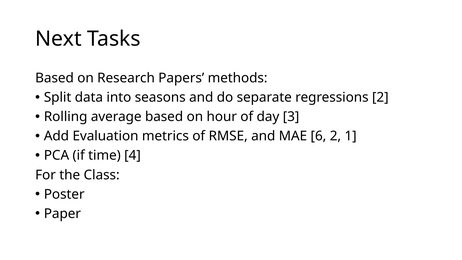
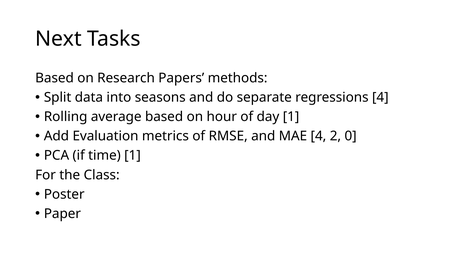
regressions 2: 2 -> 4
day 3: 3 -> 1
MAE 6: 6 -> 4
1: 1 -> 0
time 4: 4 -> 1
